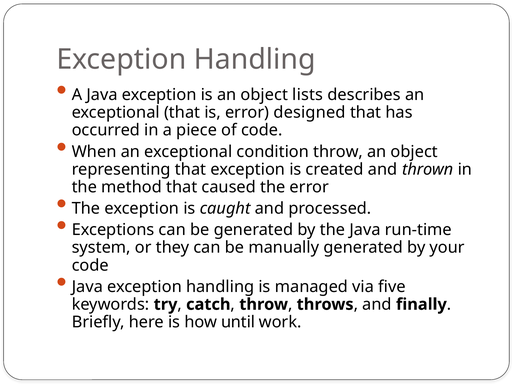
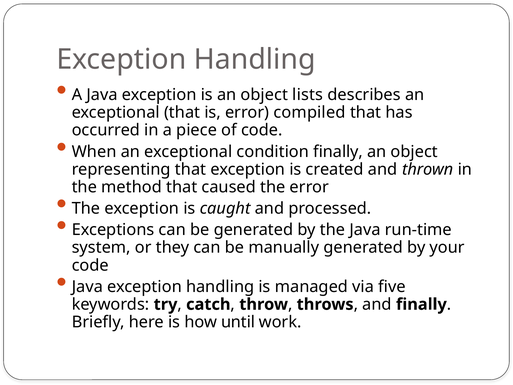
designed: designed -> compiled
condition throw: throw -> finally
